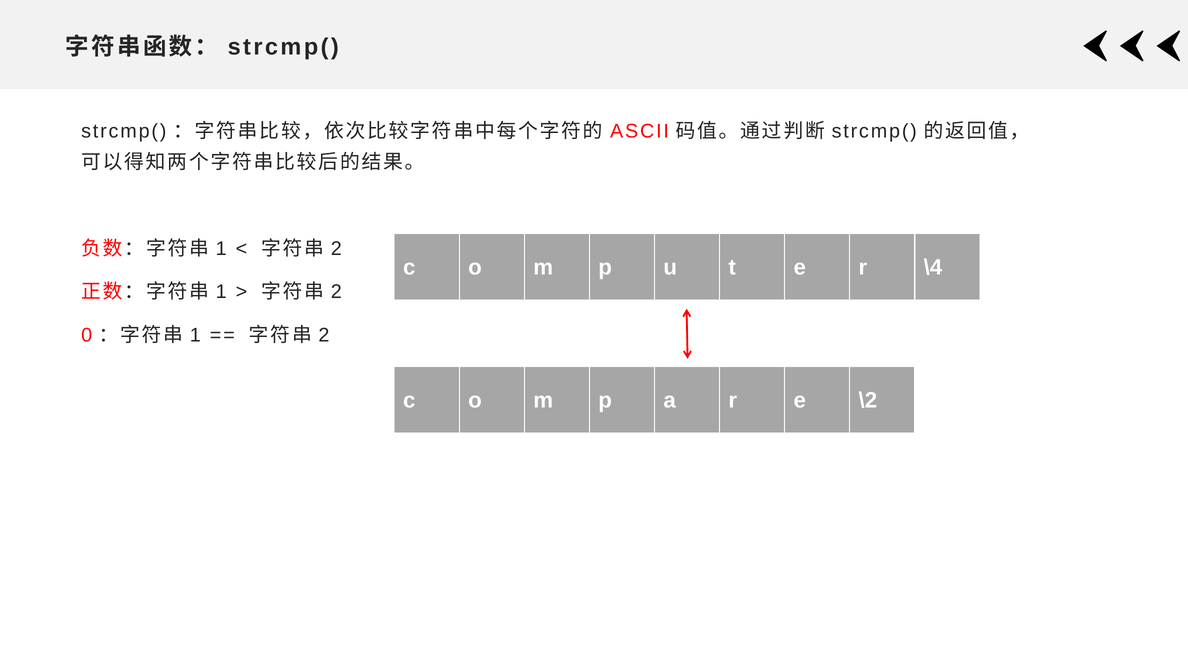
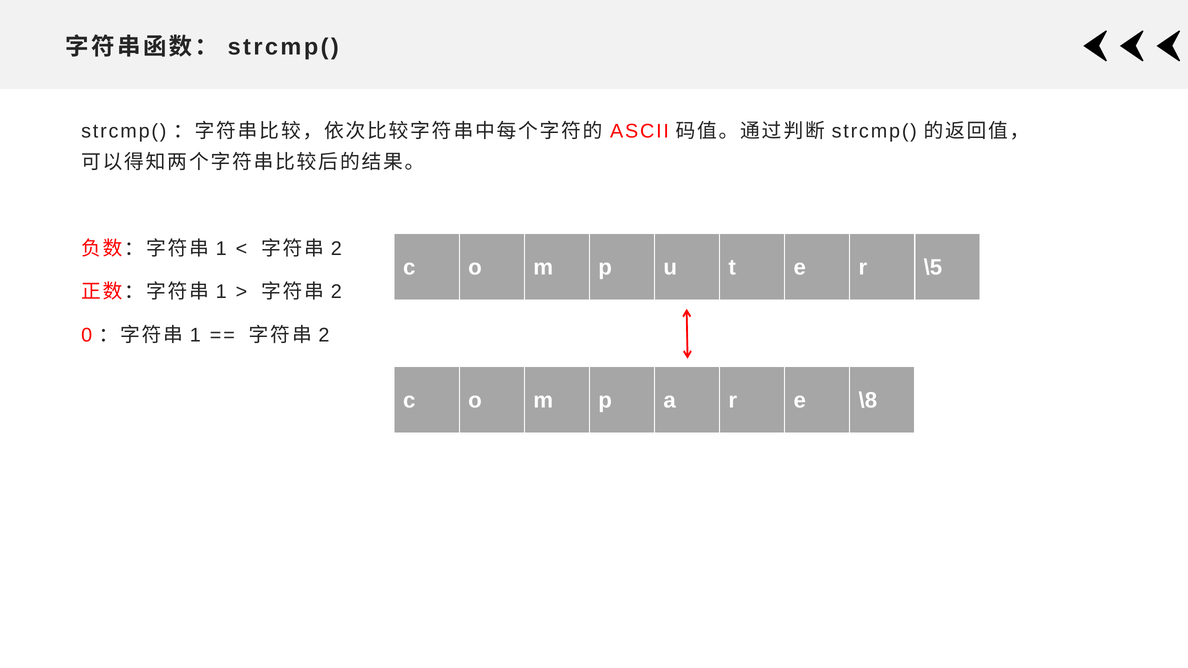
\4: \4 -> \5
\2: \2 -> \8
